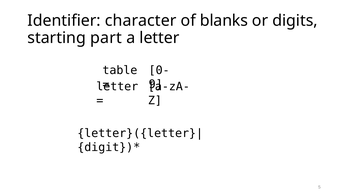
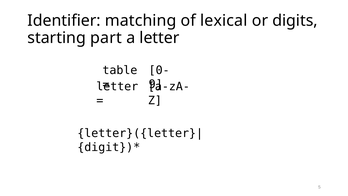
character: character -> matching
blanks: blanks -> lexical
